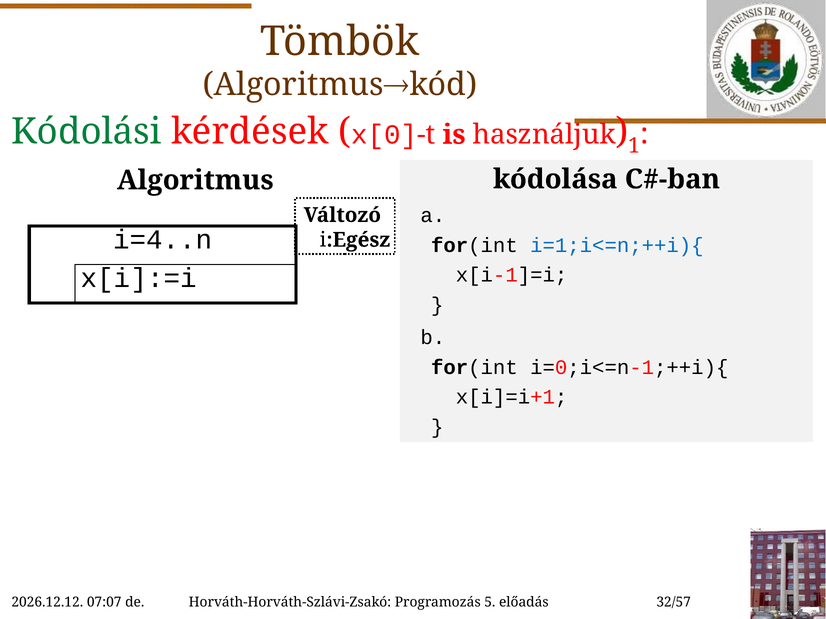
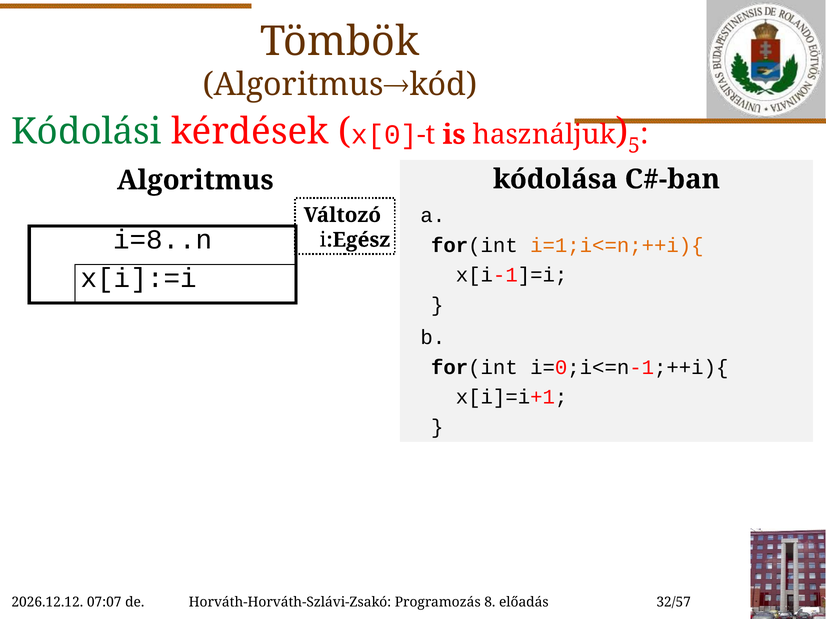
1: 1 -> 5
i=4..n: i=4..n -> i=8..n
i=1;i<=n;++i){ colour: blue -> orange
5: 5 -> 8
